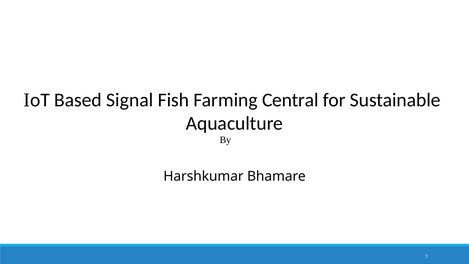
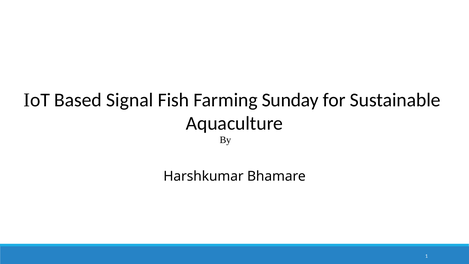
Central: Central -> Sunday
